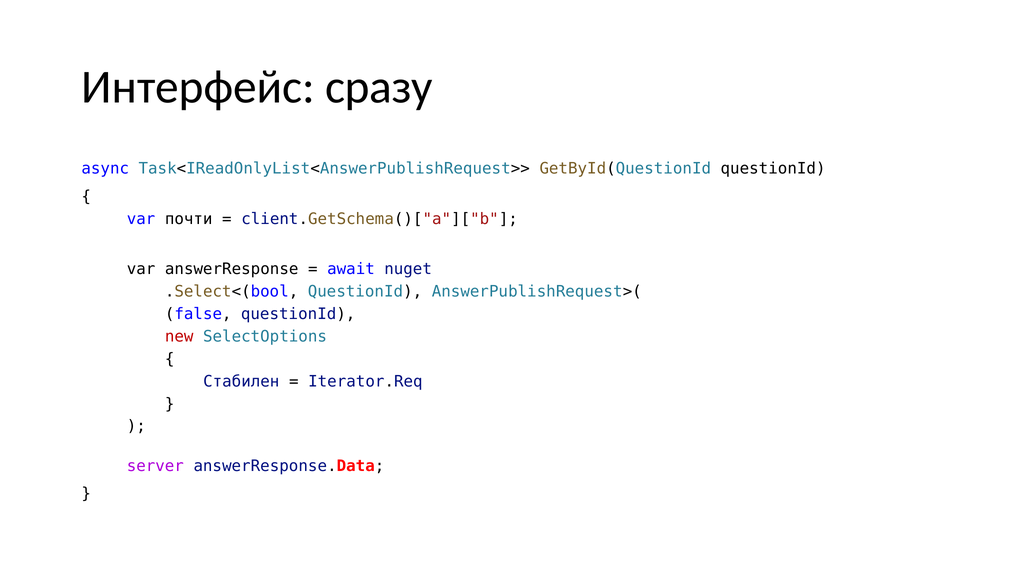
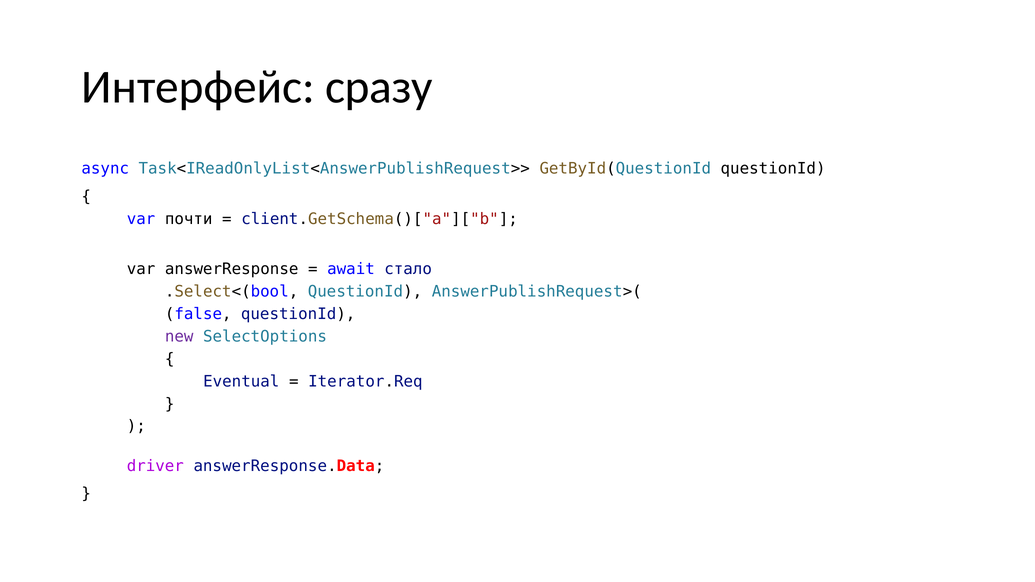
nuget: nuget -> стало
new colour: red -> purple
Стабилен: Стабилен -> Eventual
server: server -> driver
